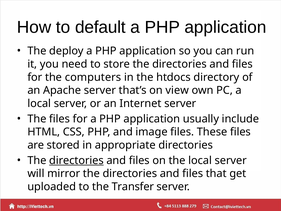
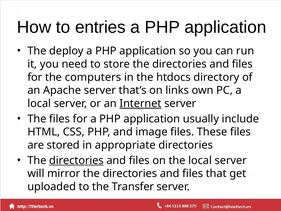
default: default -> entries
view: view -> links
Internet underline: none -> present
